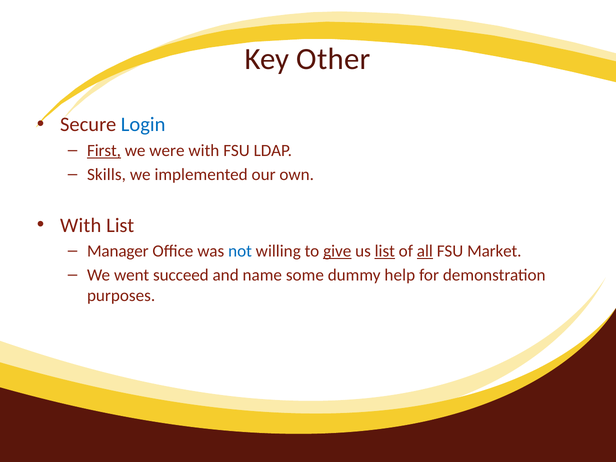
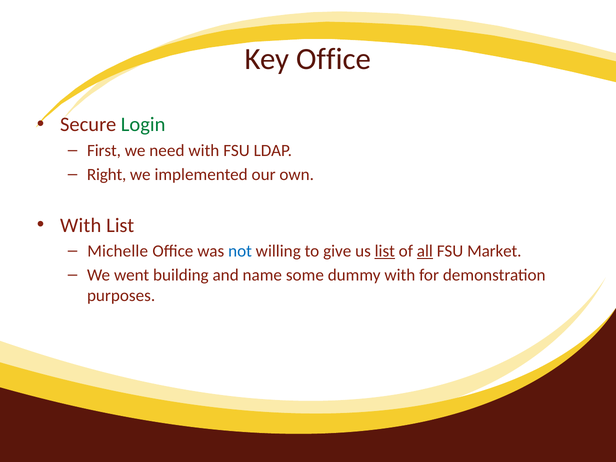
Key Other: Other -> Office
Login colour: blue -> green
First underline: present -> none
were: were -> need
Skills: Skills -> Right
Manager: Manager -> Michelle
give underline: present -> none
succeed: succeed -> building
dummy help: help -> with
